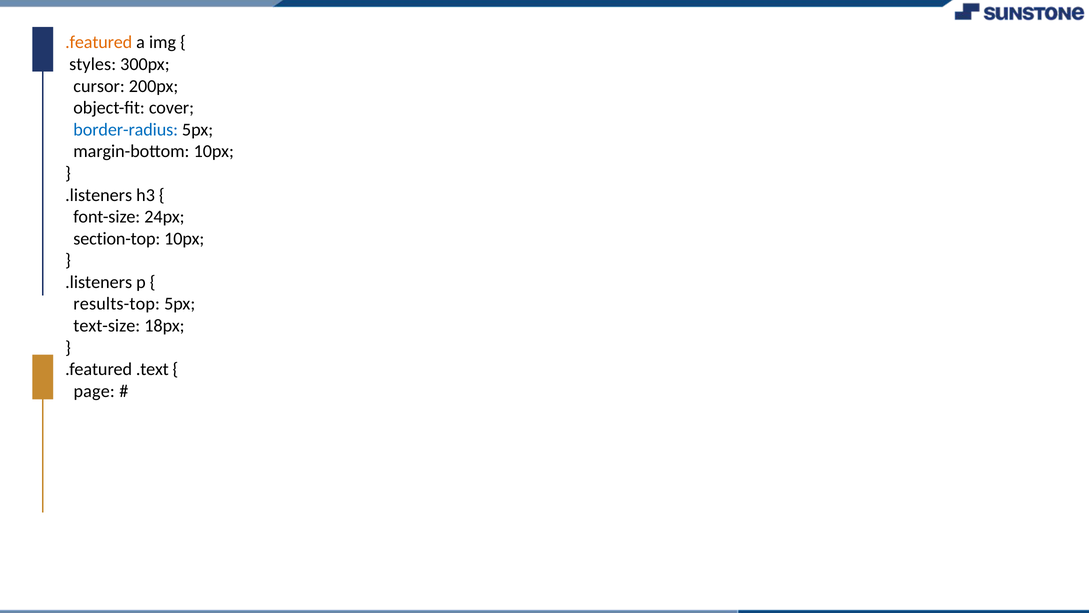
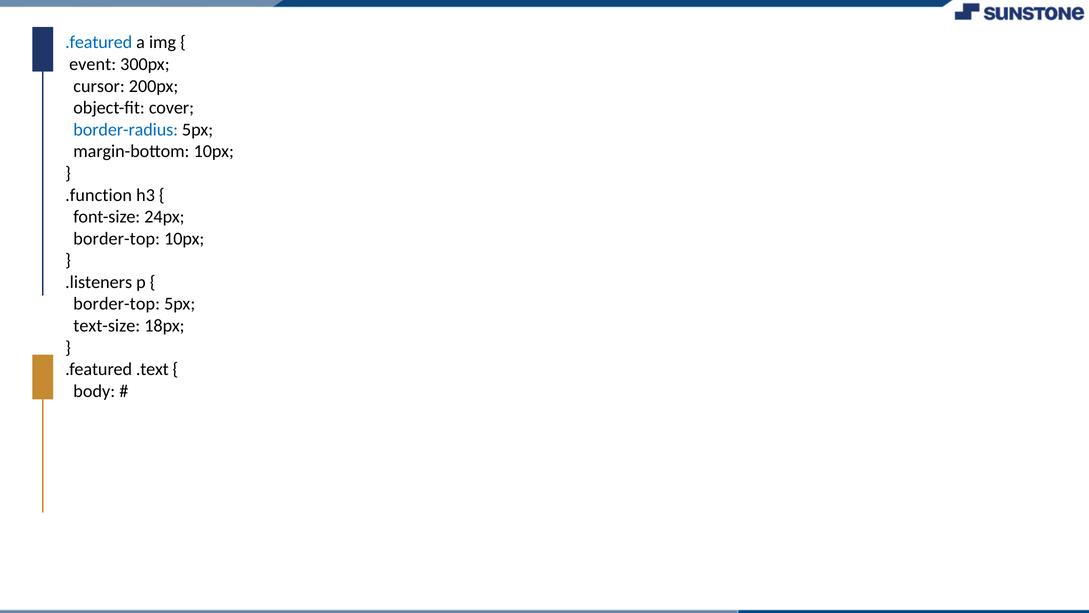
.featured at (99, 42) colour: orange -> blue
styles: styles -> event
.listeners at (99, 195): .listeners -> .function
section-top at (117, 238): section-top -> border-top
results-top at (117, 304): results-top -> border-top
page: page -> body
